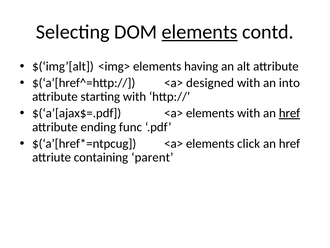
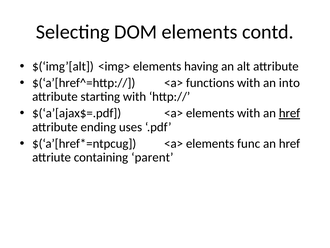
elements at (200, 32) underline: present -> none
designed: designed -> functions
func: func -> uses
click: click -> func
